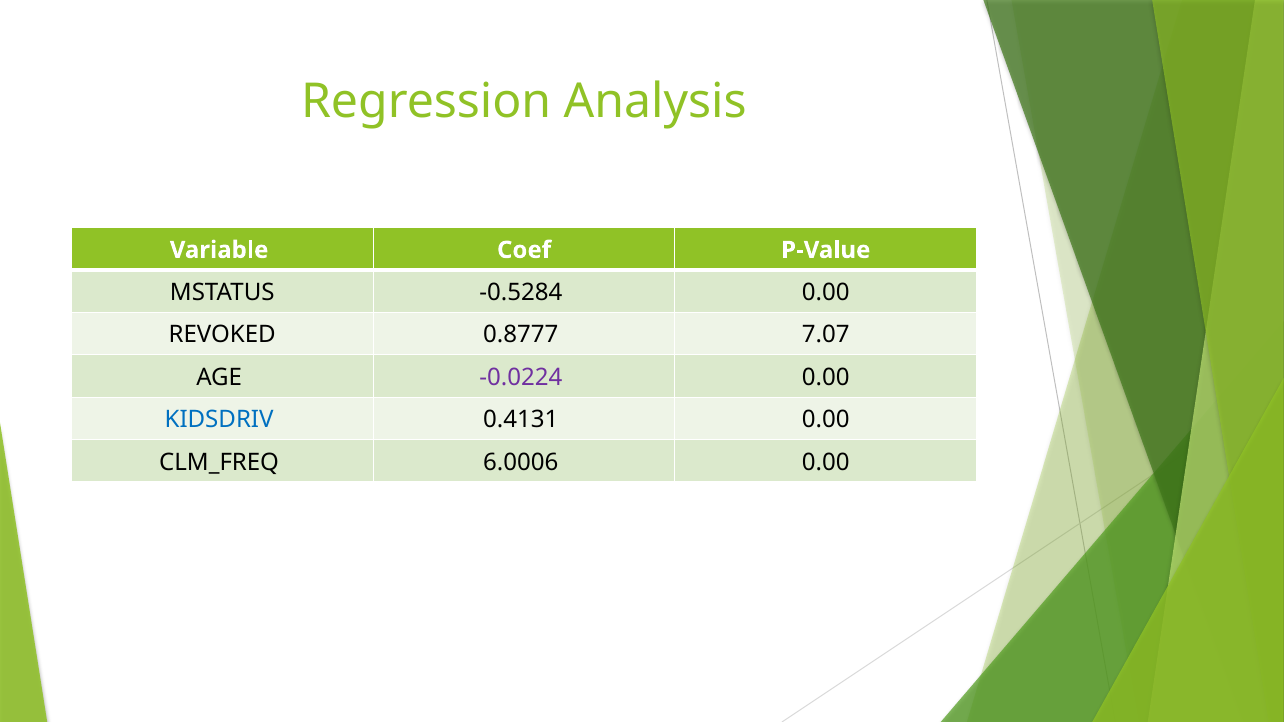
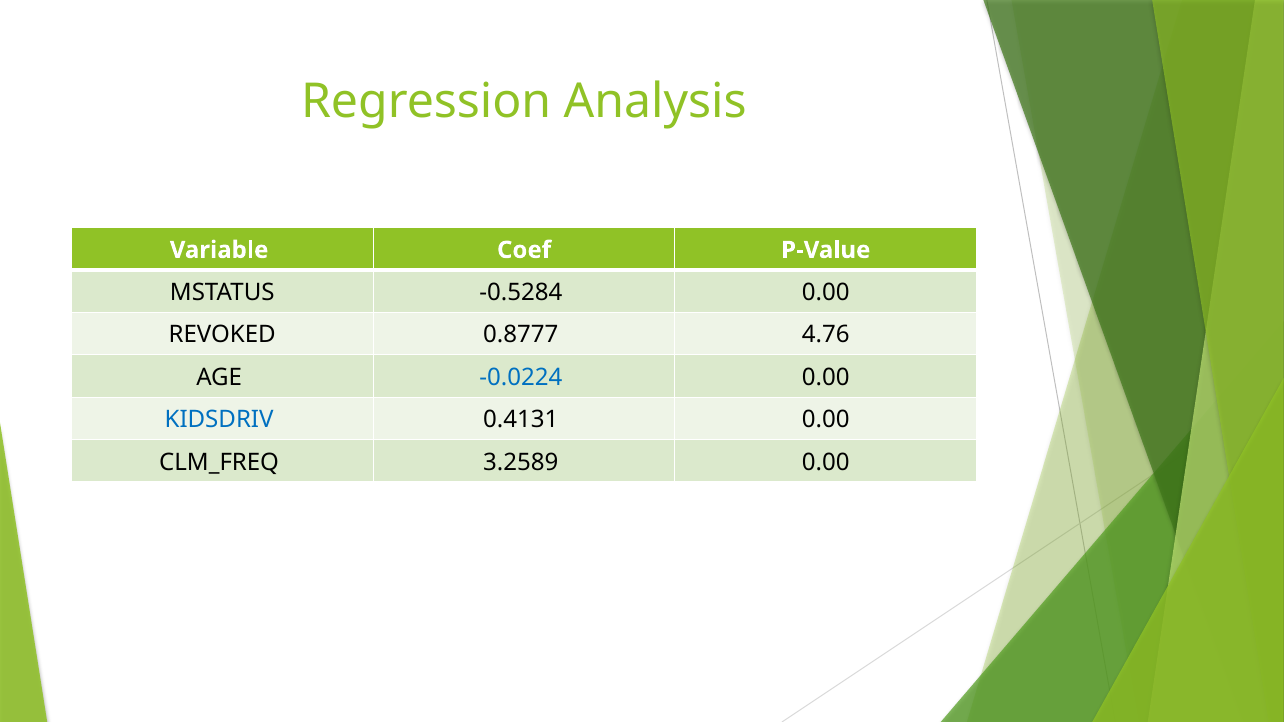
7.07: 7.07 -> 4.76
-0.0224 colour: purple -> blue
6.0006: 6.0006 -> 3.2589
